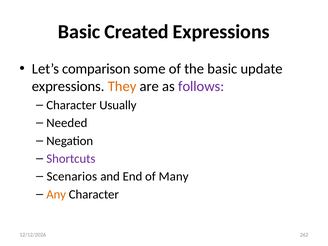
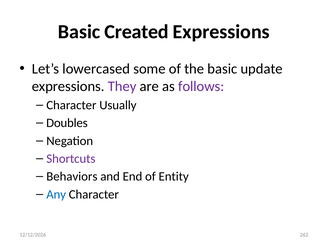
comparison: comparison -> lowercased
They colour: orange -> purple
Needed: Needed -> Doubles
Scenarios: Scenarios -> Behaviors
Many: Many -> Entity
Any colour: orange -> blue
